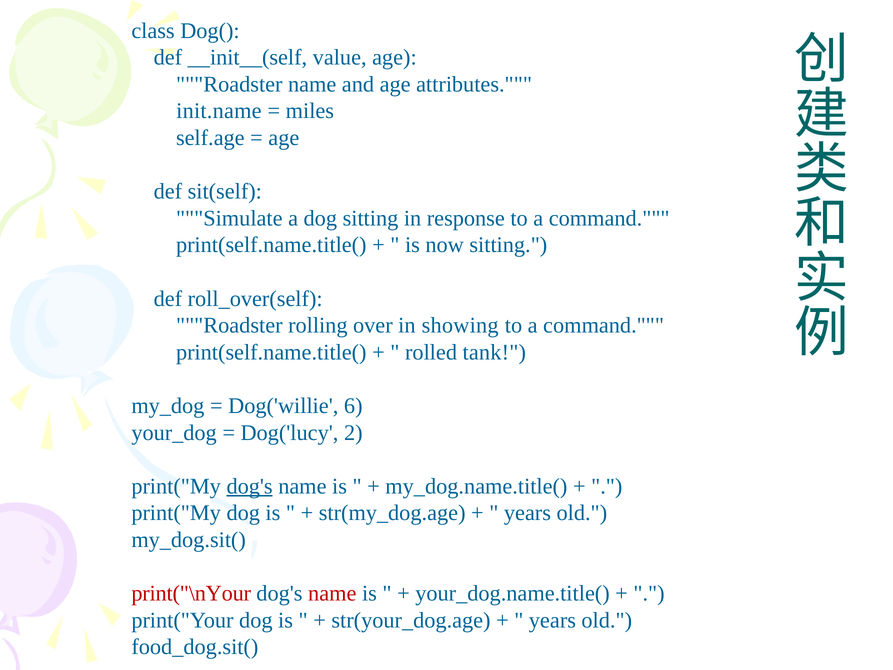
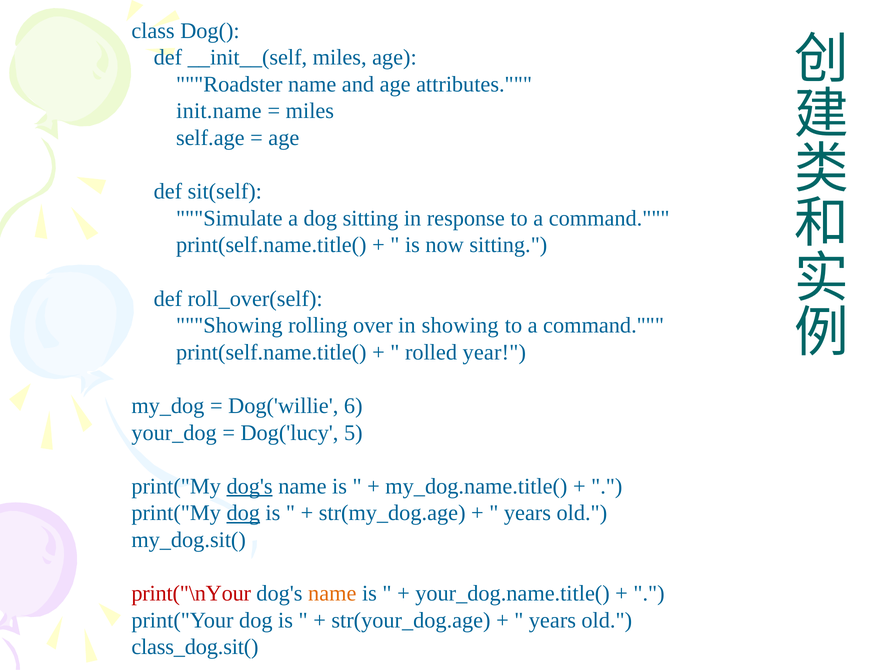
__init__(self value: value -> miles
Roadster at (229, 325): Roadster -> Showing
tank: tank -> year
2: 2 -> 5
dog at (243, 513) underline: none -> present
name at (332, 593) colour: red -> orange
food_dog.sit(: food_dog.sit( -> class_dog.sit(
